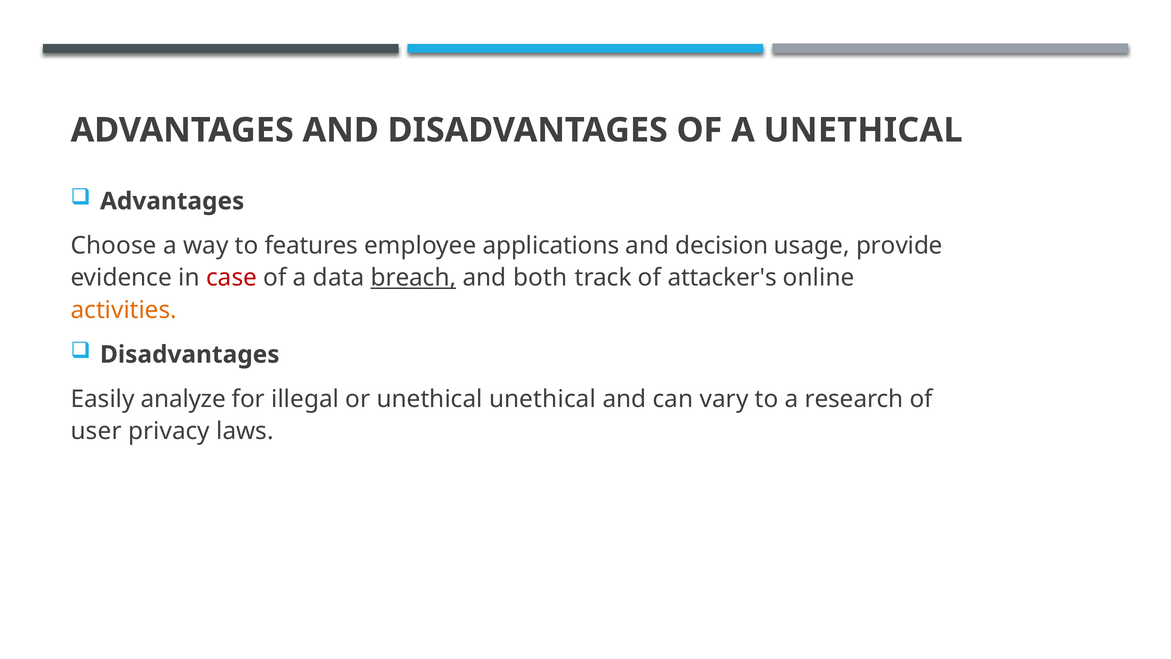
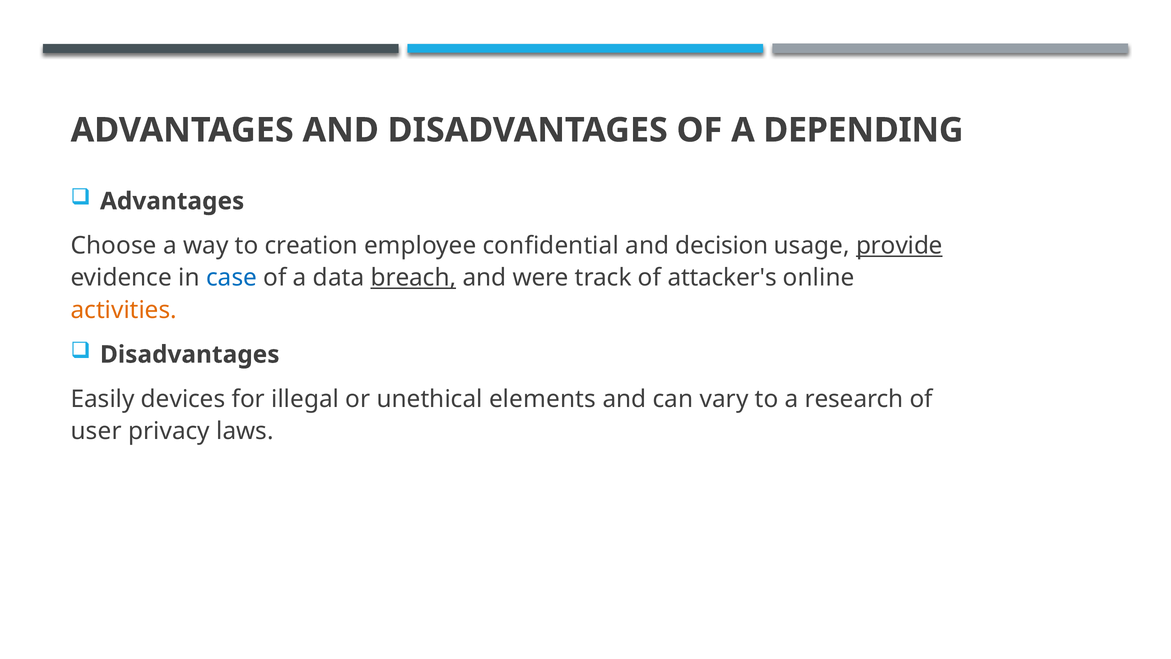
A UNETHICAL: UNETHICAL -> DEPENDING
features: features -> creation
applications: applications -> confidential
provide underline: none -> present
case colour: red -> blue
both: both -> were
analyze: analyze -> devices
unethical unethical: unethical -> elements
